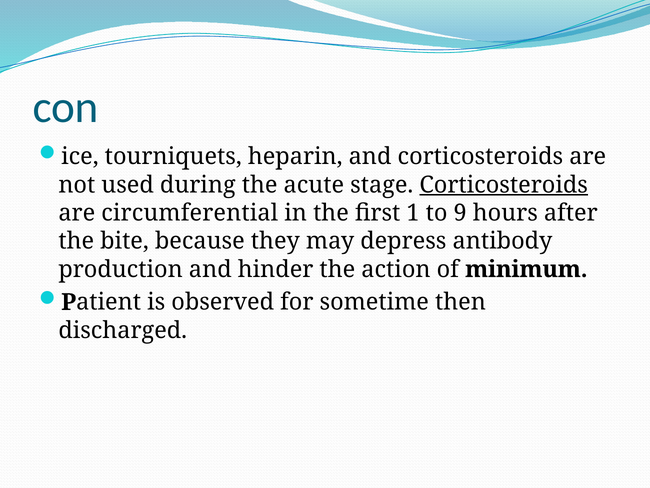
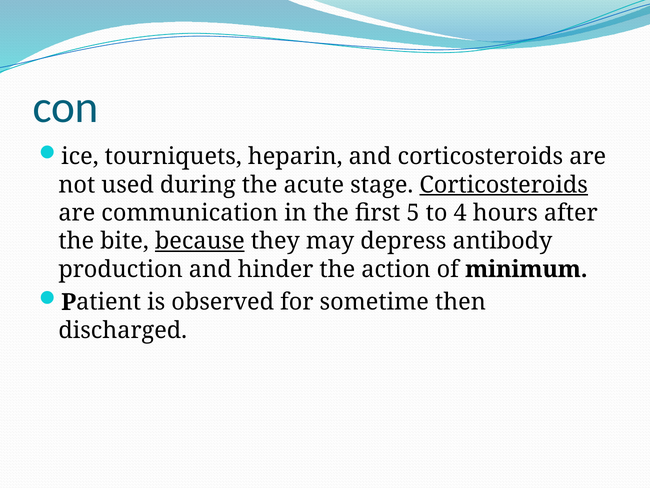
circumferential: circumferential -> communication
1: 1 -> 5
9: 9 -> 4
because underline: none -> present
